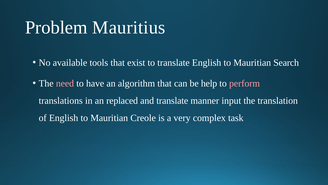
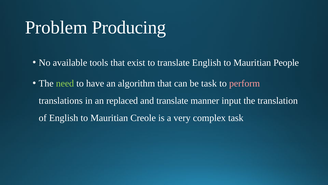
Mauritius: Mauritius -> Producing
Search: Search -> People
need colour: pink -> light green
be help: help -> task
